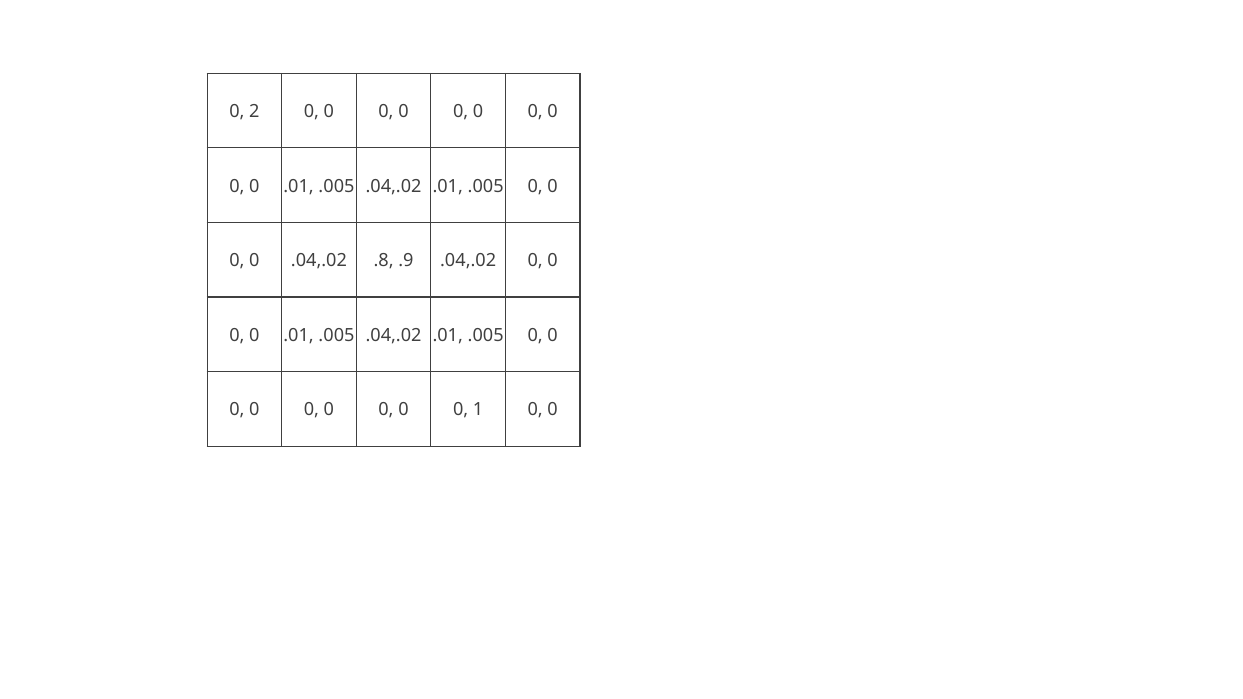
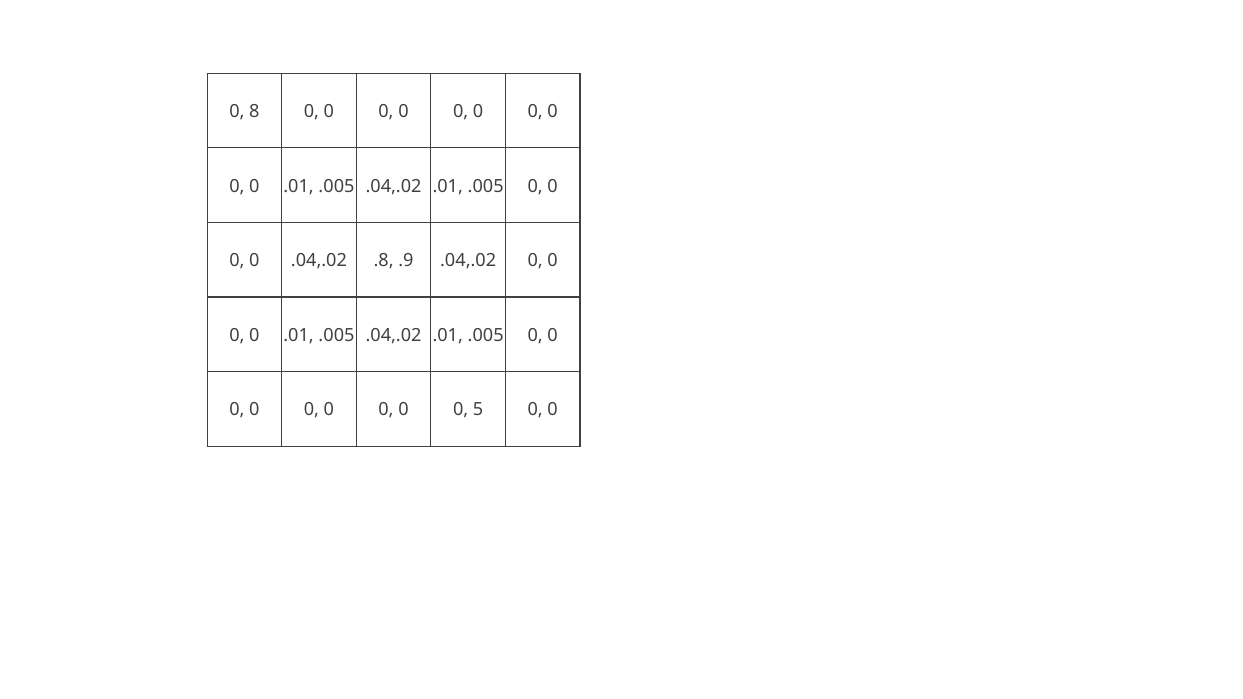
2: 2 -> 8
1: 1 -> 5
